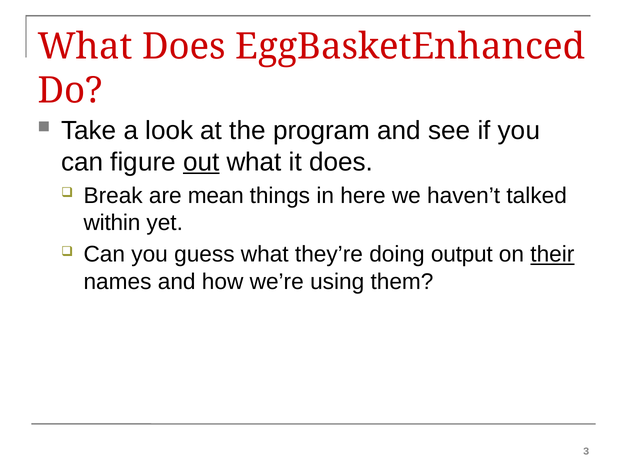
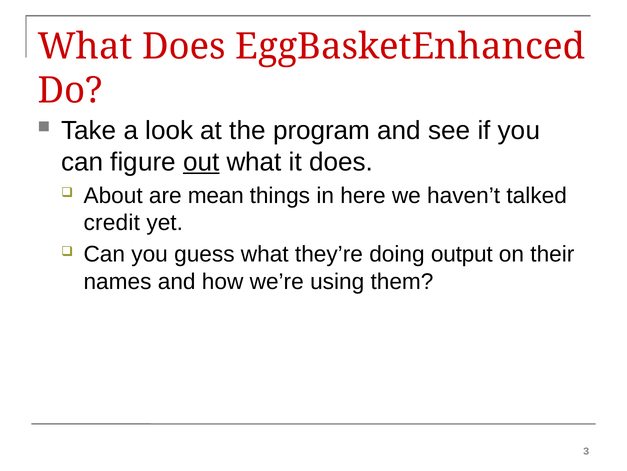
Break: Break -> About
within: within -> credit
their underline: present -> none
